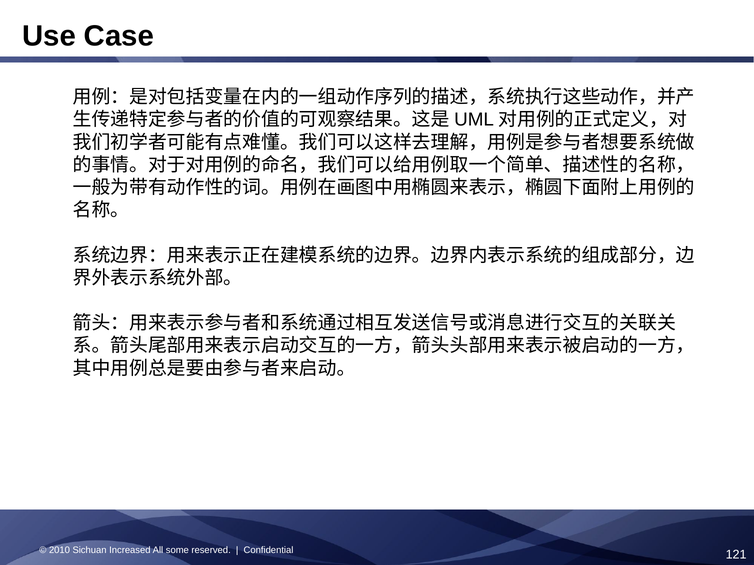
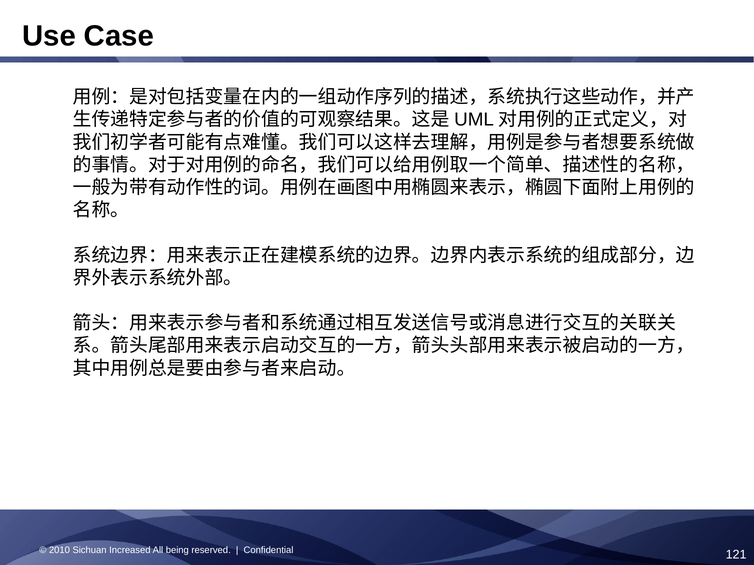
some: some -> being
